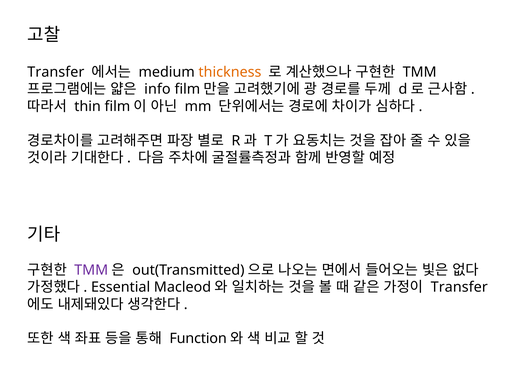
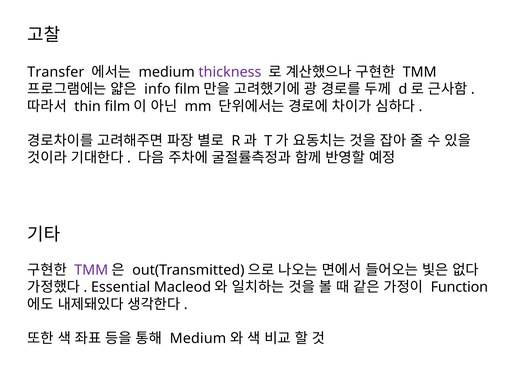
thickness colour: orange -> purple
Transfer at (459, 287): Transfer -> Function
Function at (198, 339): Function -> Medium
